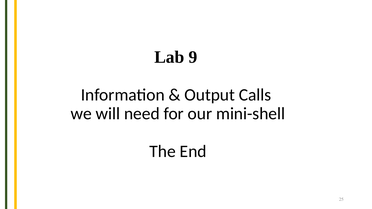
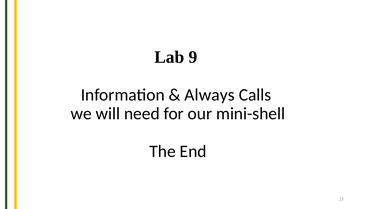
Output: Output -> Always
